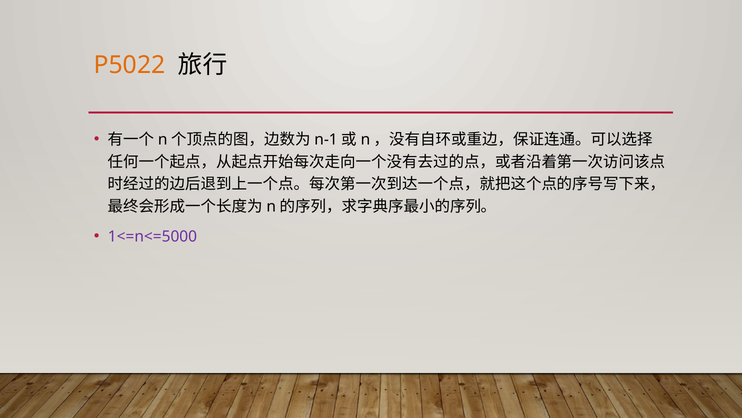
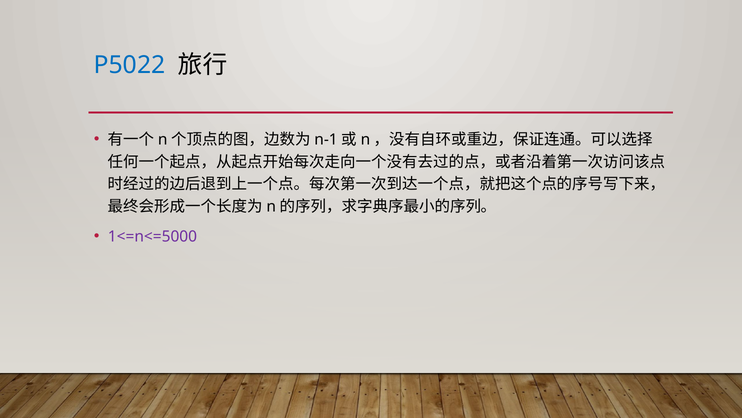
P5022 colour: orange -> blue
